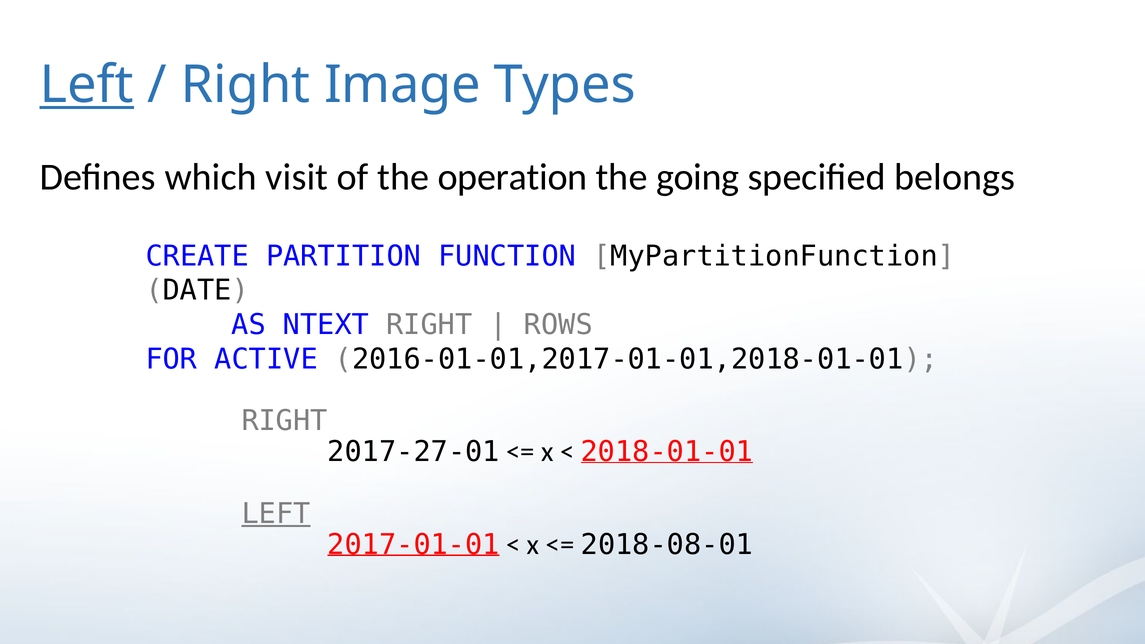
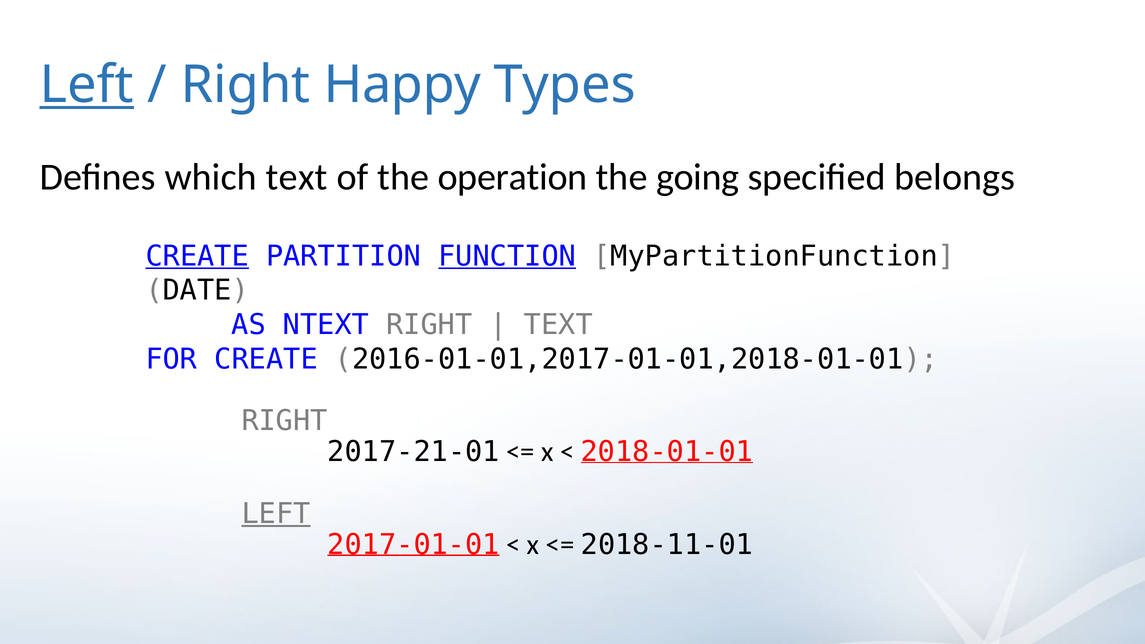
Image: Image -> Happy
which visit: visit -> text
CREATE at (197, 256) underline: none -> present
FUNCTION underline: none -> present
ROWS at (558, 325): ROWS -> TEXT
FOR ACTIVE: ACTIVE -> CREATE
2017-27-01: 2017-27-01 -> 2017-21-01
2018-08-01: 2018-08-01 -> 2018-11-01
